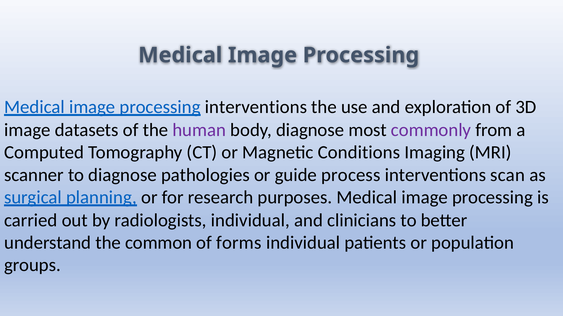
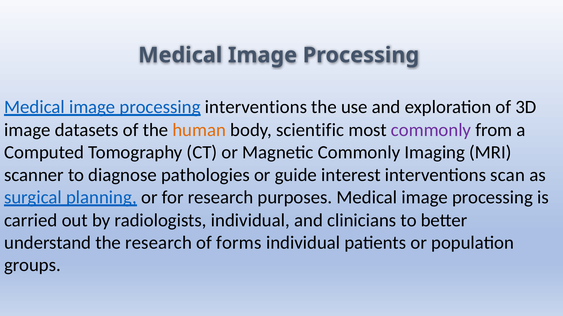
human colour: purple -> orange
body diagnose: diagnose -> scientific
Magnetic Conditions: Conditions -> Commonly
process: process -> interest
the common: common -> research
